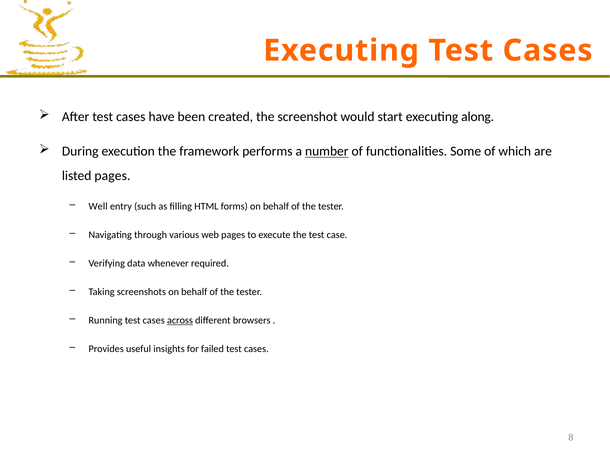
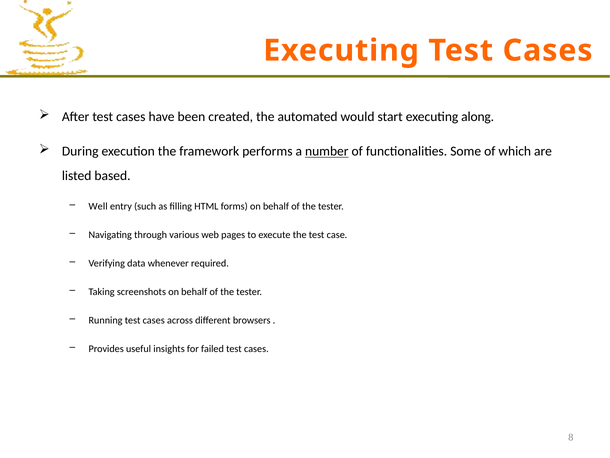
screenshot: screenshot -> automated
listed pages: pages -> based
across underline: present -> none
